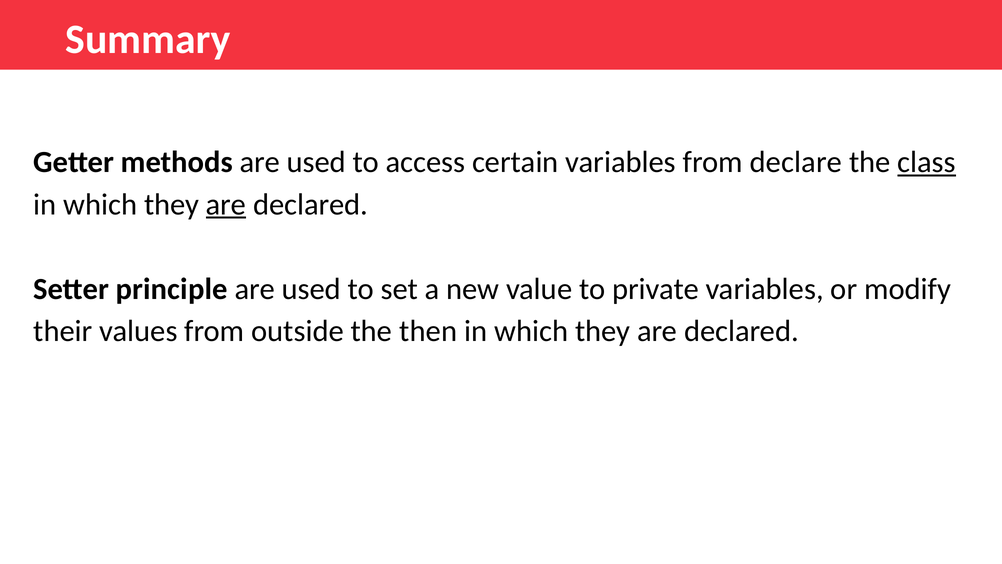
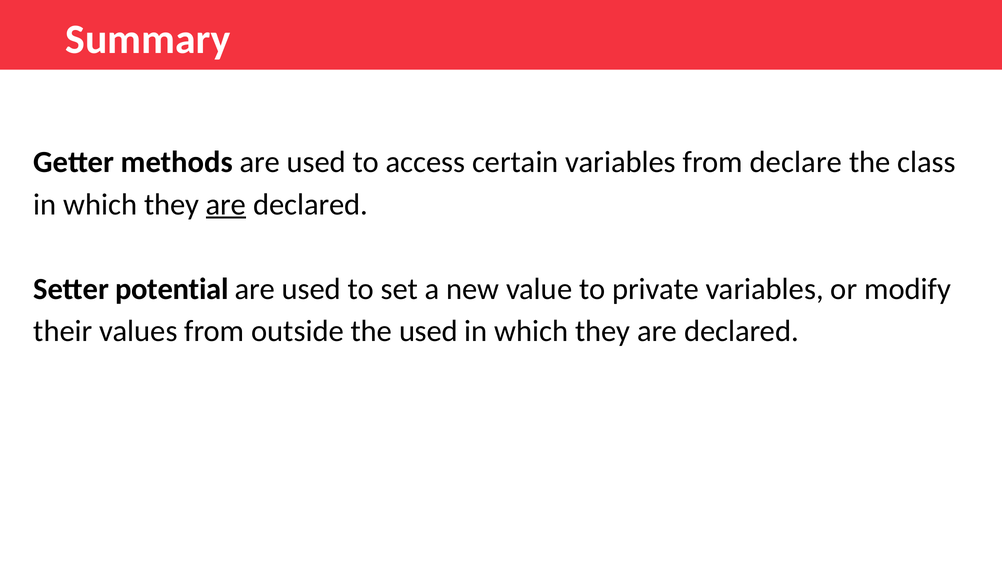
class underline: present -> none
principle: principle -> potential
the then: then -> used
